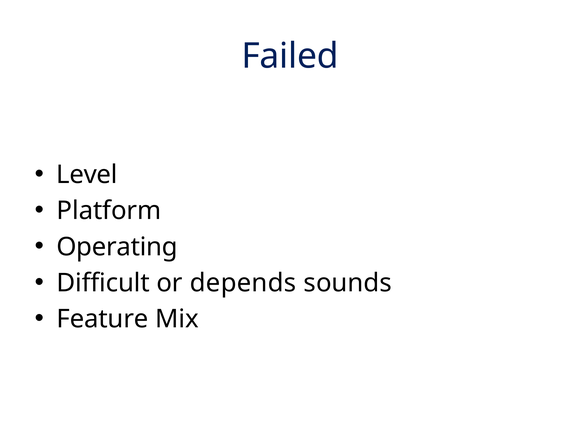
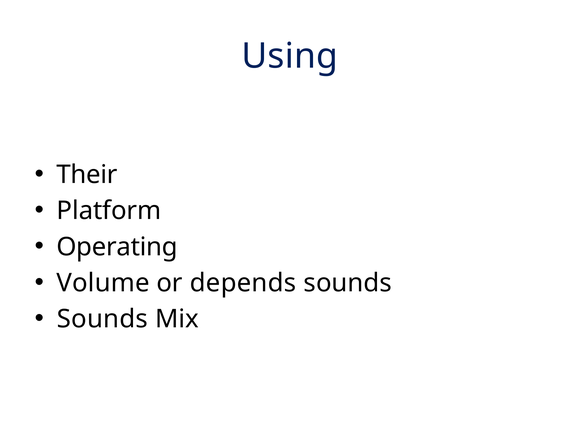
Failed: Failed -> Using
Level: Level -> Their
Difficult: Difficult -> Volume
Feature at (103, 319): Feature -> Sounds
